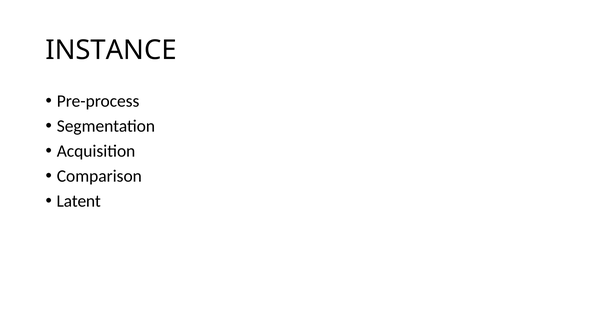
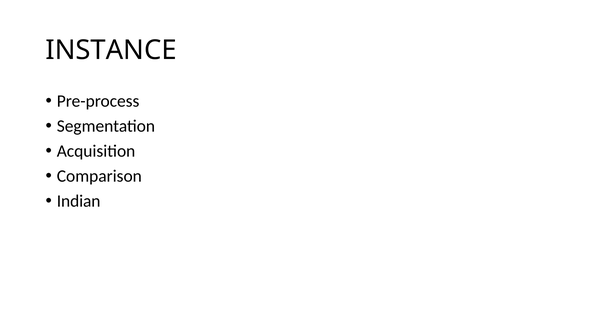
Latent: Latent -> Indian
